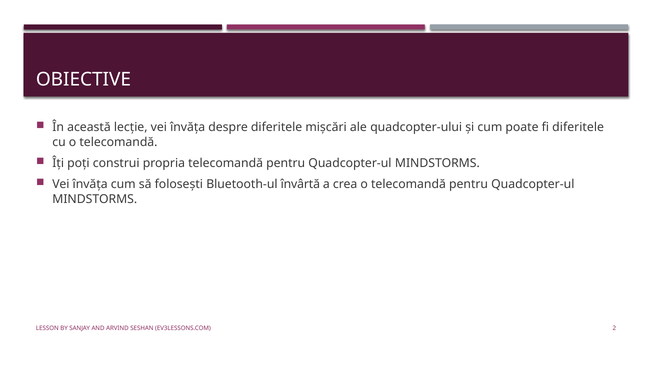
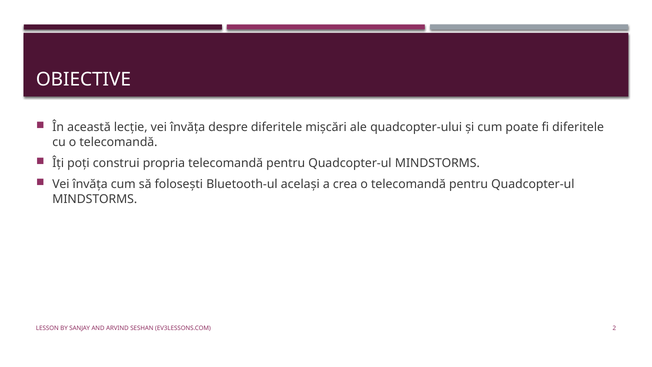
învârtă: învârtă -> același
